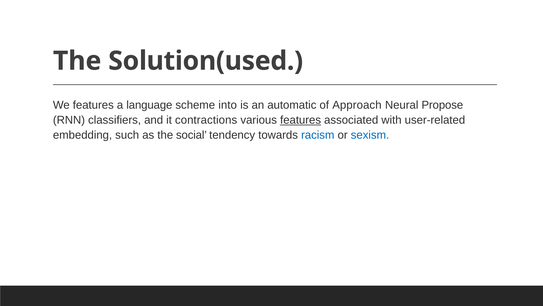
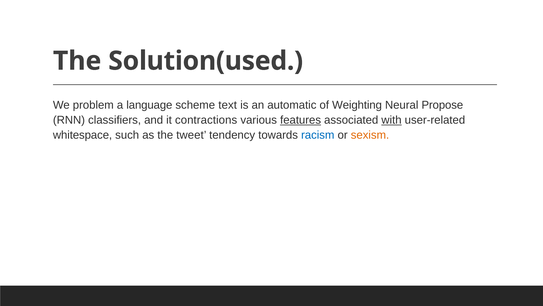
We features: features -> problem
into: into -> text
Approach: Approach -> Weighting
with underline: none -> present
embedding: embedding -> whitespace
social: social -> tweet
sexism colour: blue -> orange
